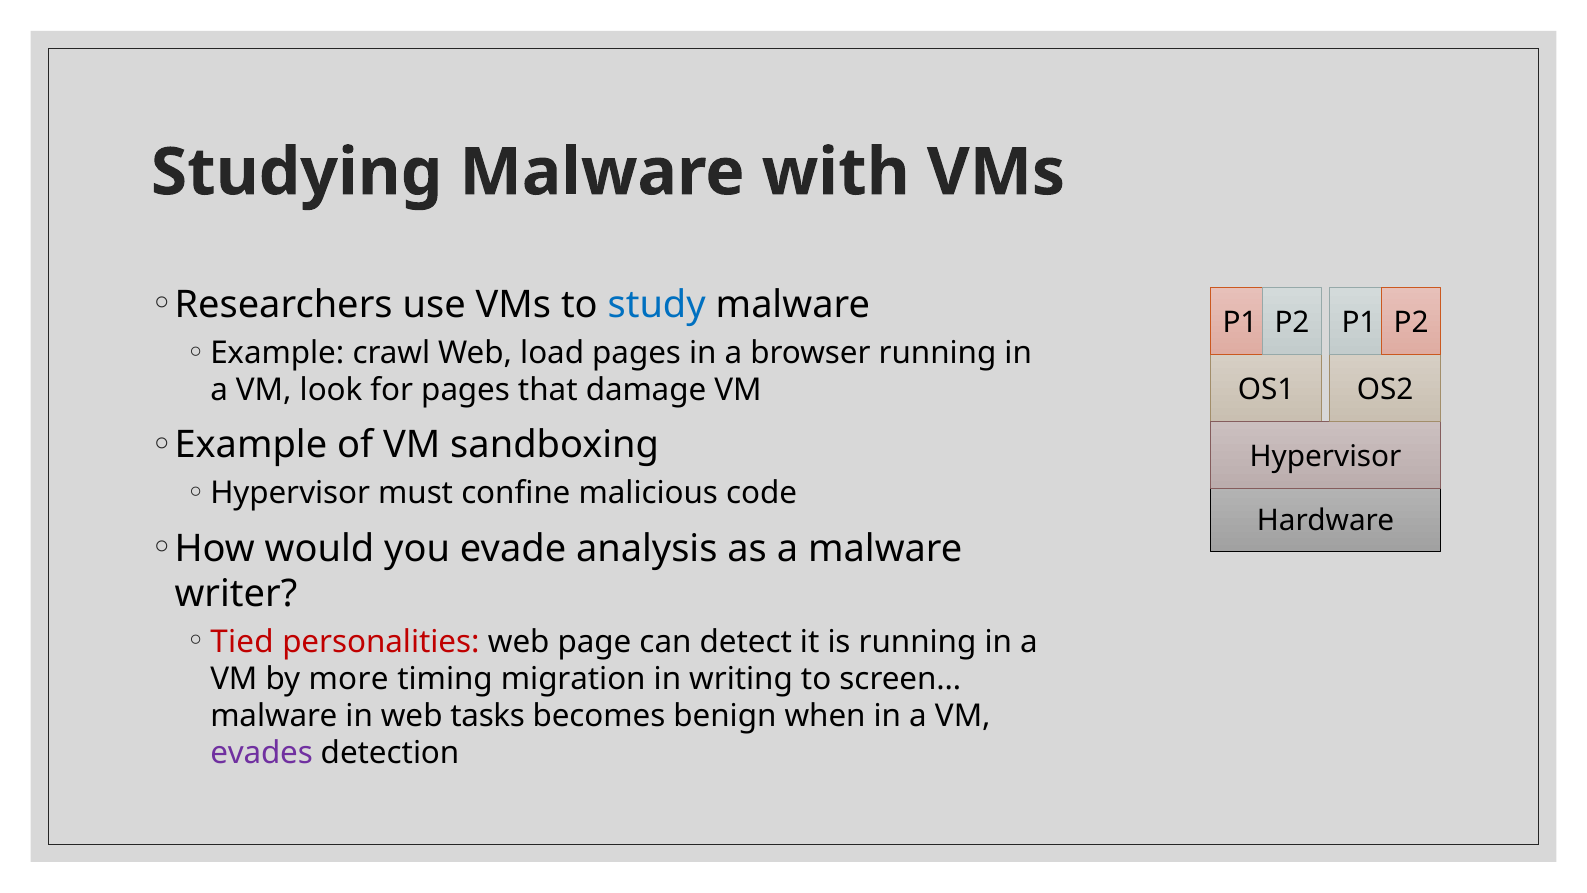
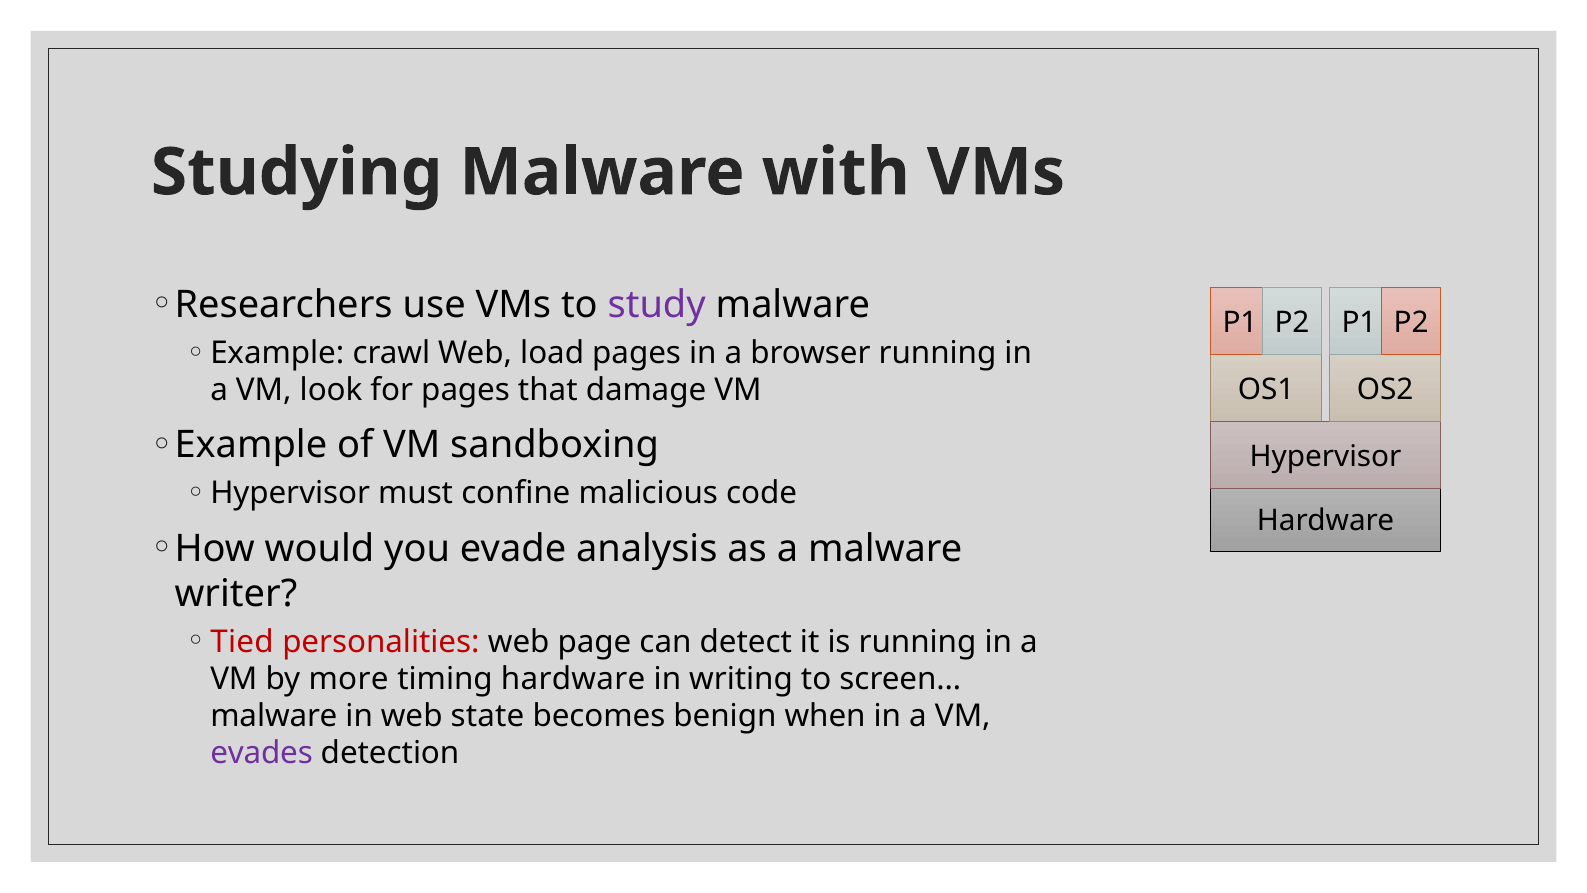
study colour: blue -> purple
timing migration: migration -> hardware
tasks: tasks -> state
